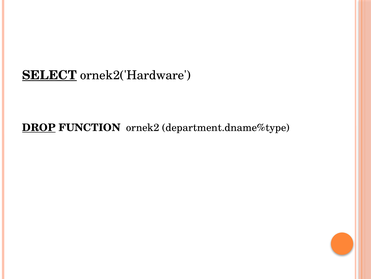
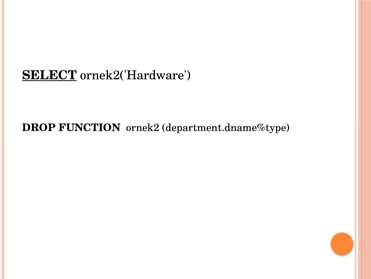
DROP underline: present -> none
